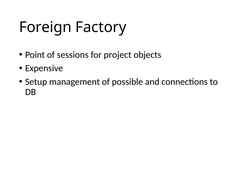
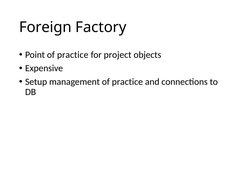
Point of sessions: sessions -> practice
management of possible: possible -> practice
